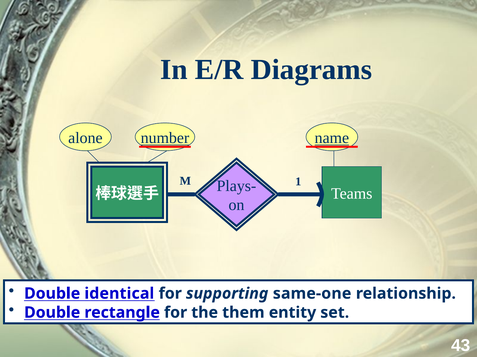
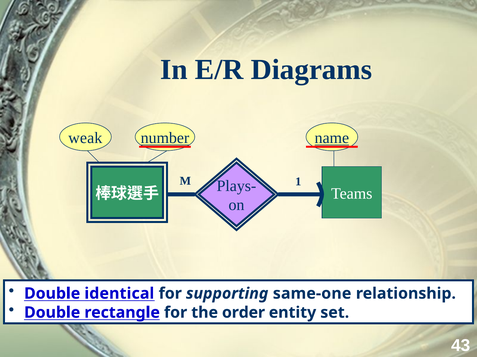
alone: alone -> weak
them: them -> order
